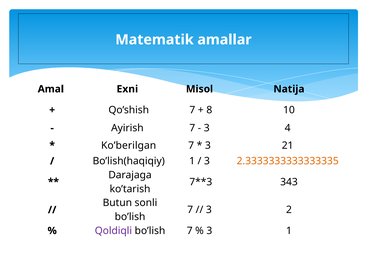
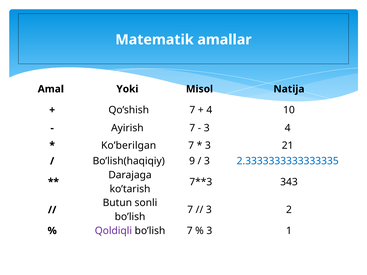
Exni: Exni -> Yoki
8 at (209, 110): 8 -> 4
Bo’lish(haqiqiy 1: 1 -> 9
2.3333333333333335 colour: orange -> blue
